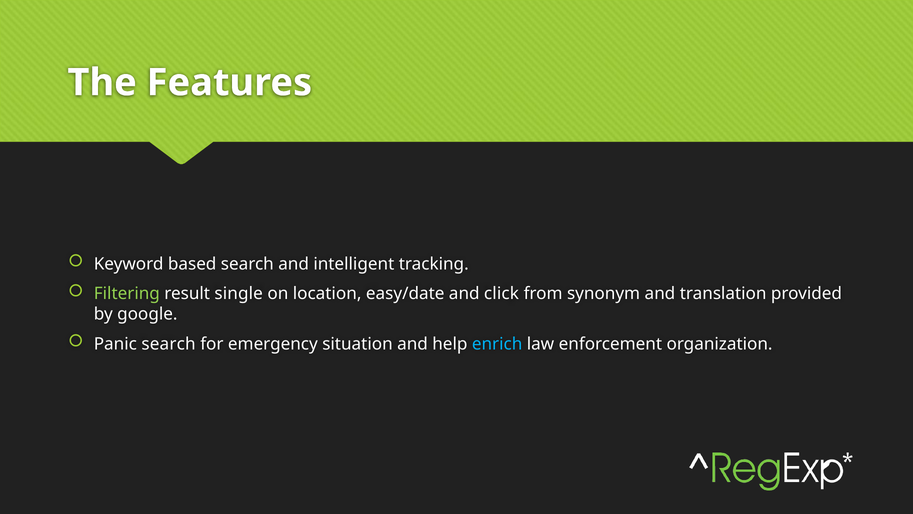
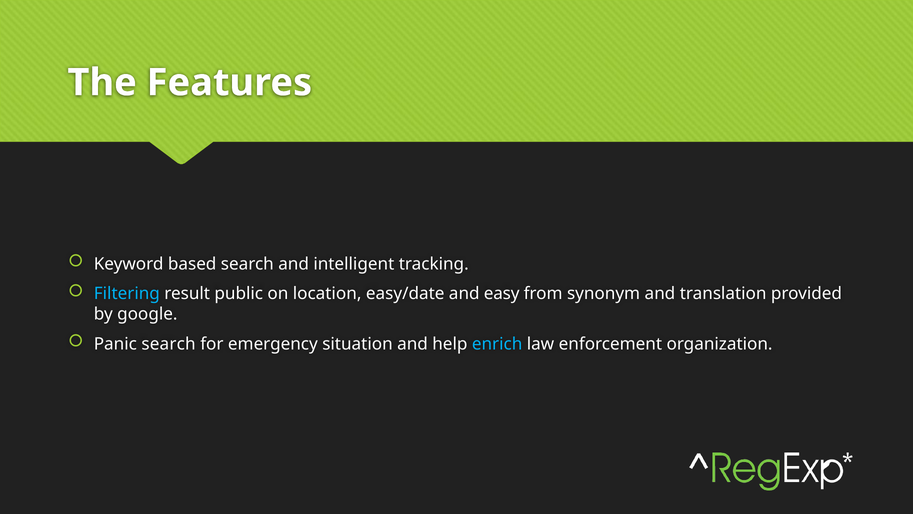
Filtering colour: light green -> light blue
single: single -> public
click: click -> easy
